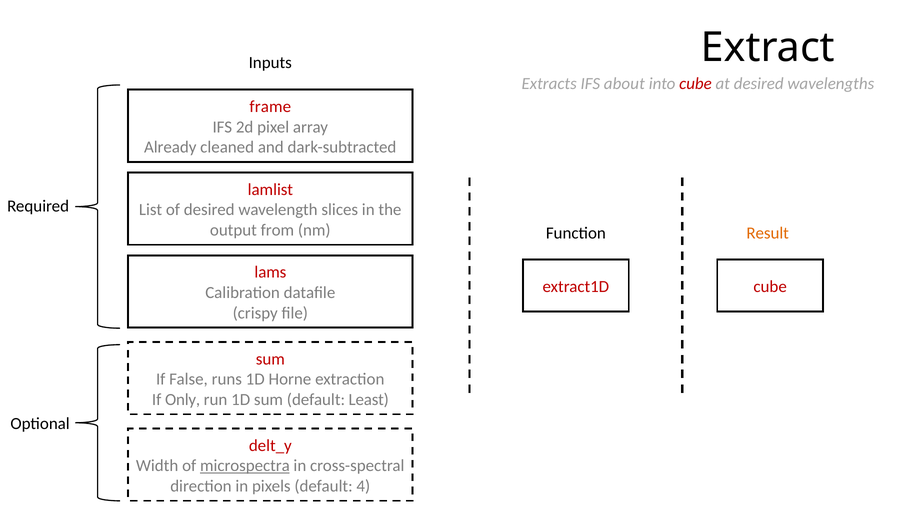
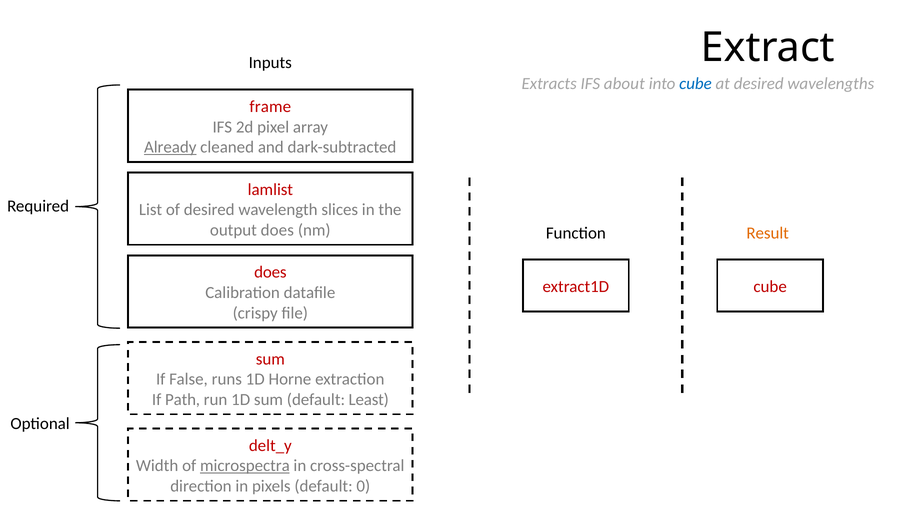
cube at (695, 84) colour: red -> blue
Already underline: none -> present
output from: from -> does
lams at (270, 272): lams -> does
Only: Only -> Path
4: 4 -> 0
